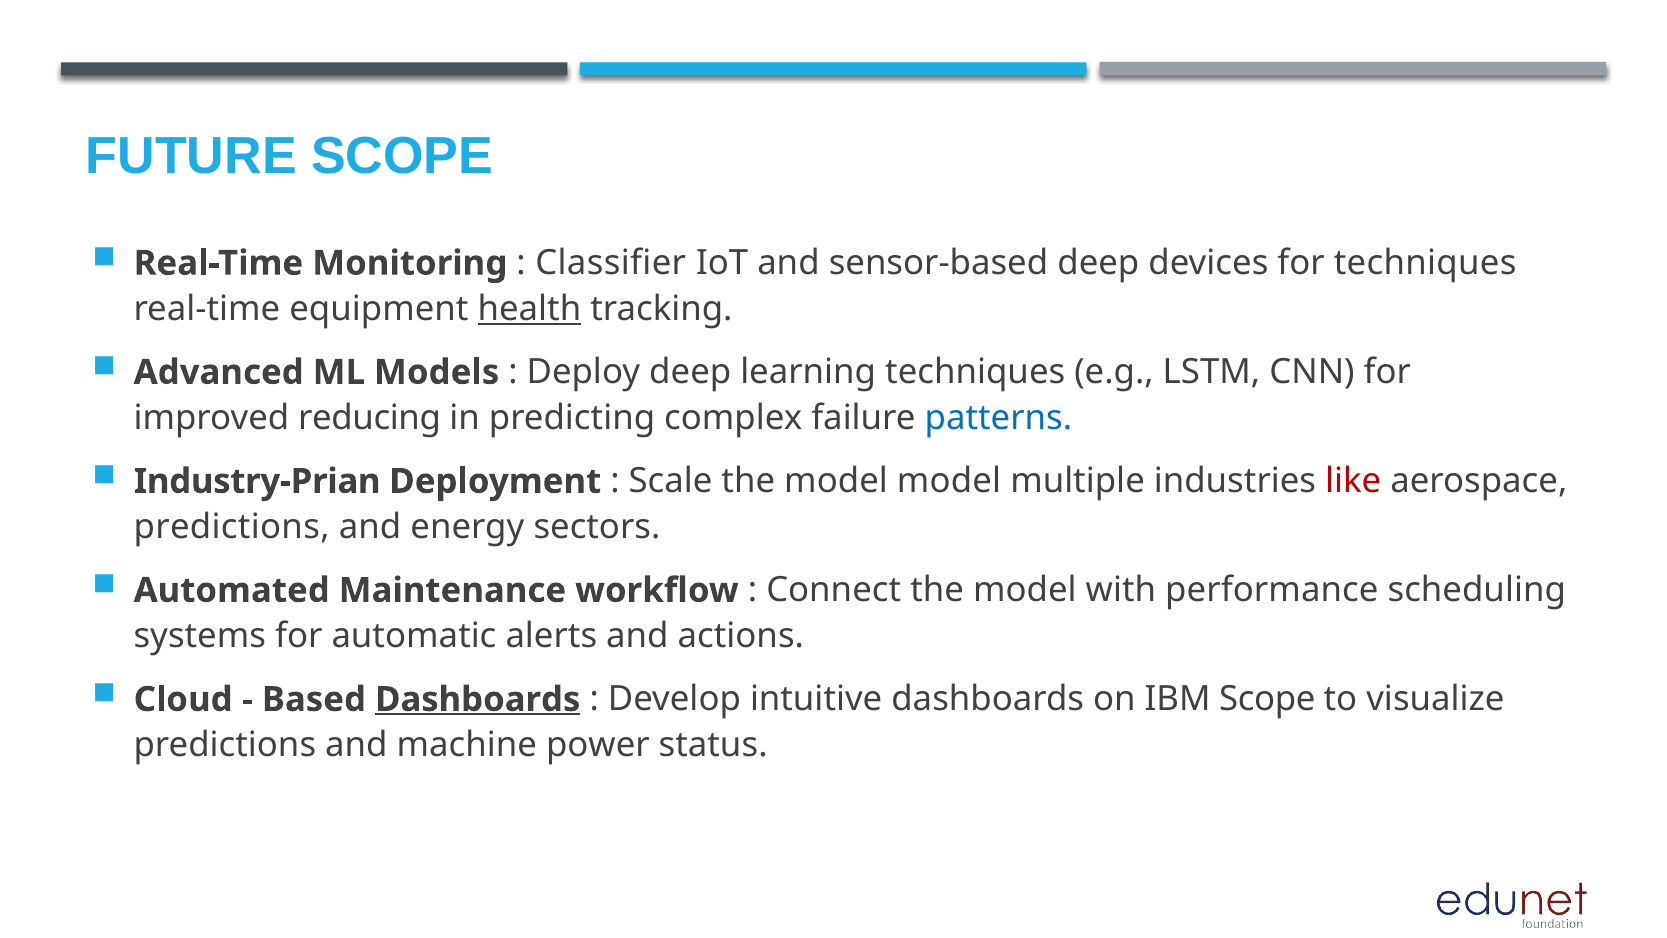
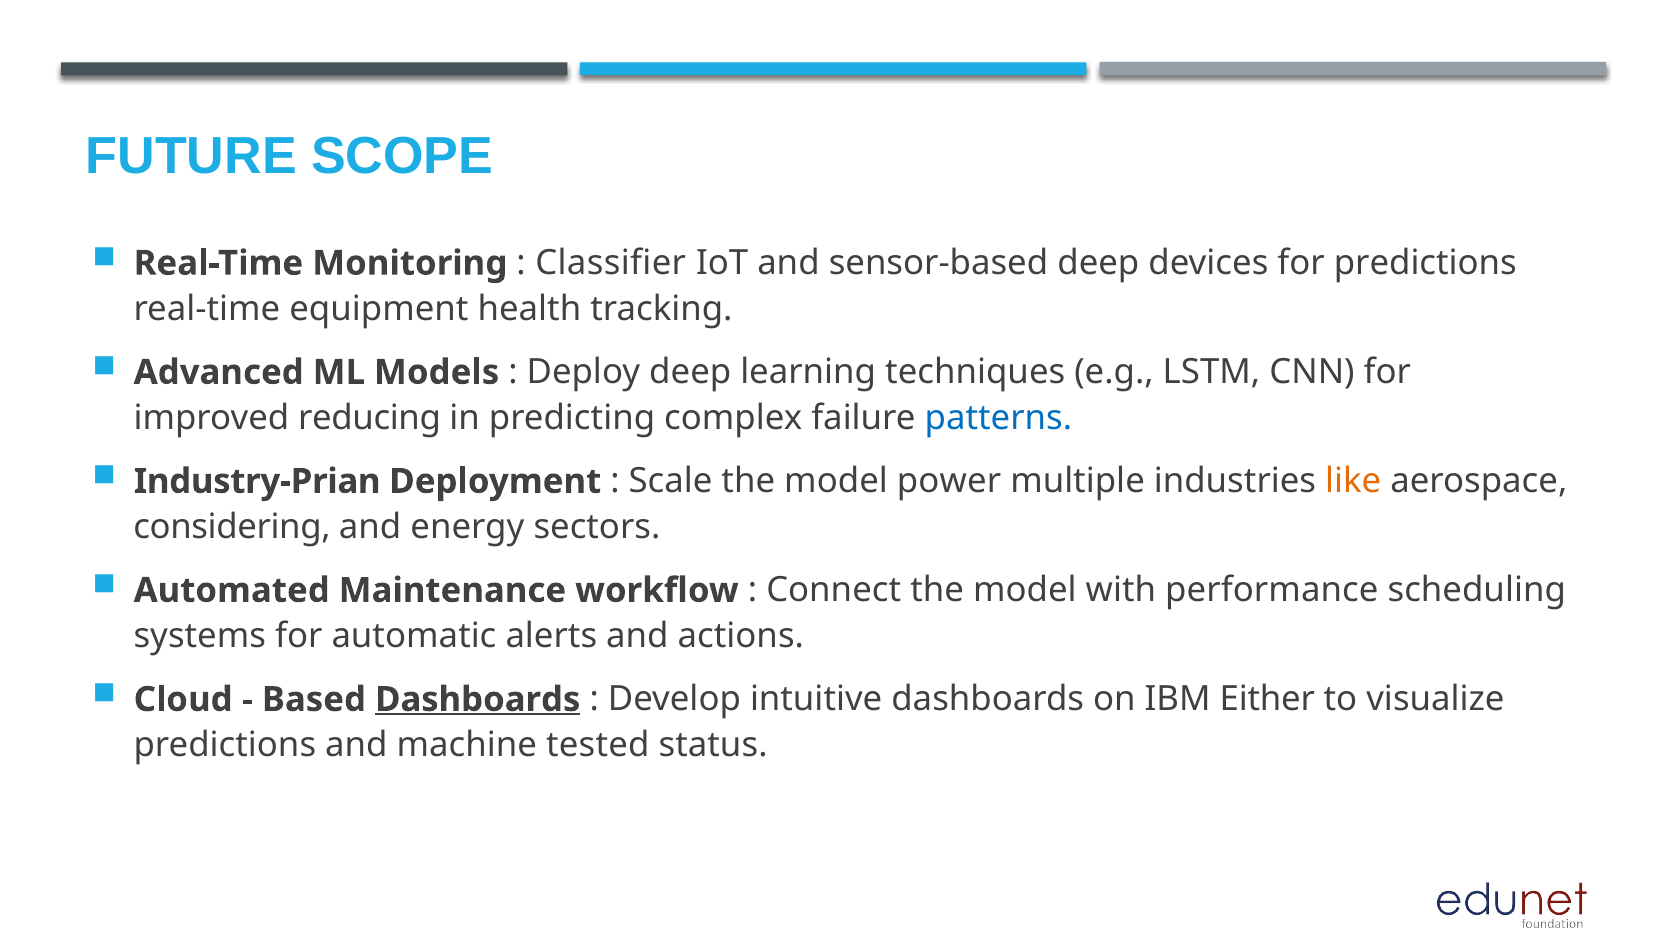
for techniques: techniques -> predictions
health underline: present -> none
model model: model -> power
like colour: red -> orange
predictions at (232, 527): predictions -> considering
IBM Scope: Scope -> Either
power: power -> tested
